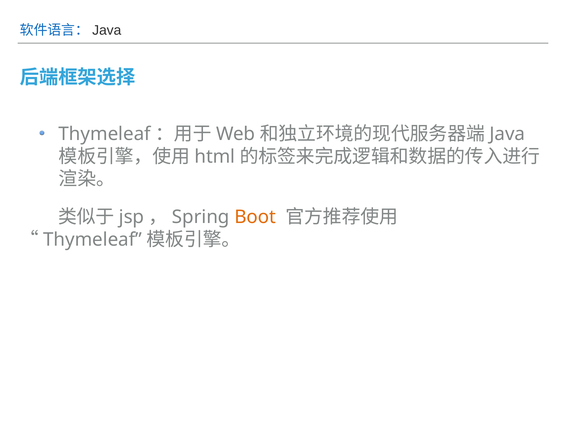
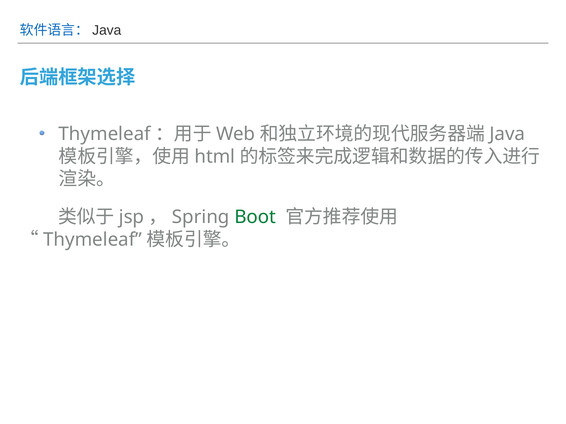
Boot colour: orange -> green
